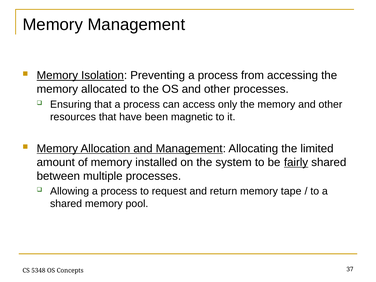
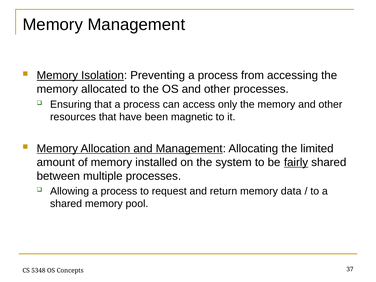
tape: tape -> data
